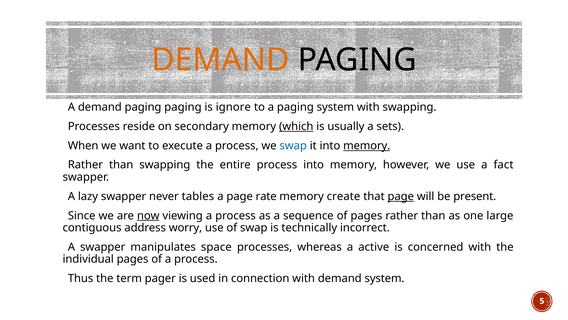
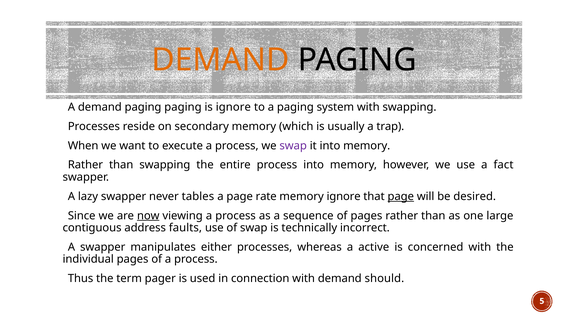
which underline: present -> none
sets: sets -> trap
swap at (293, 145) colour: blue -> purple
memory at (367, 145) underline: present -> none
memory create: create -> ignore
present: present -> desired
worry: worry -> faults
space: space -> either
demand system: system -> should
